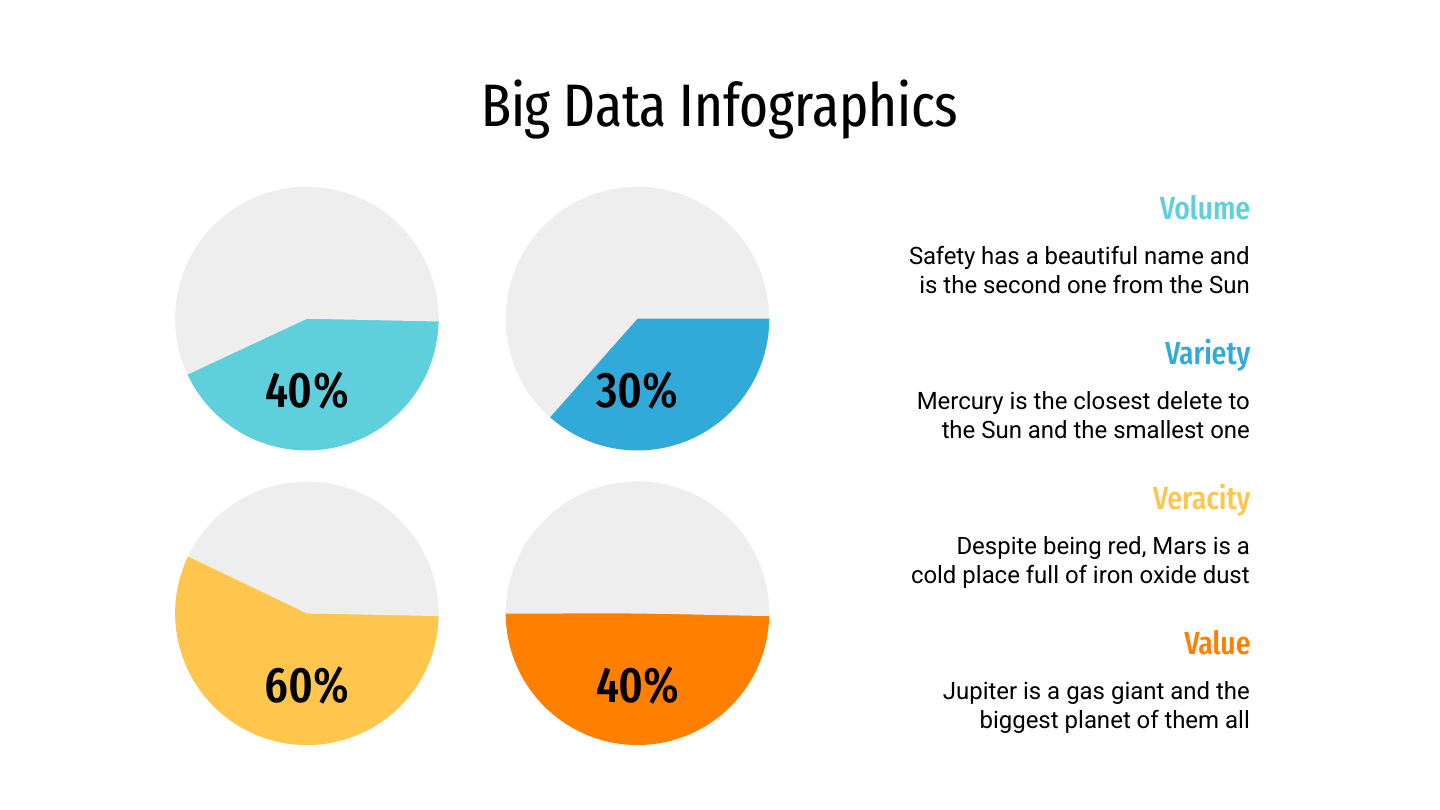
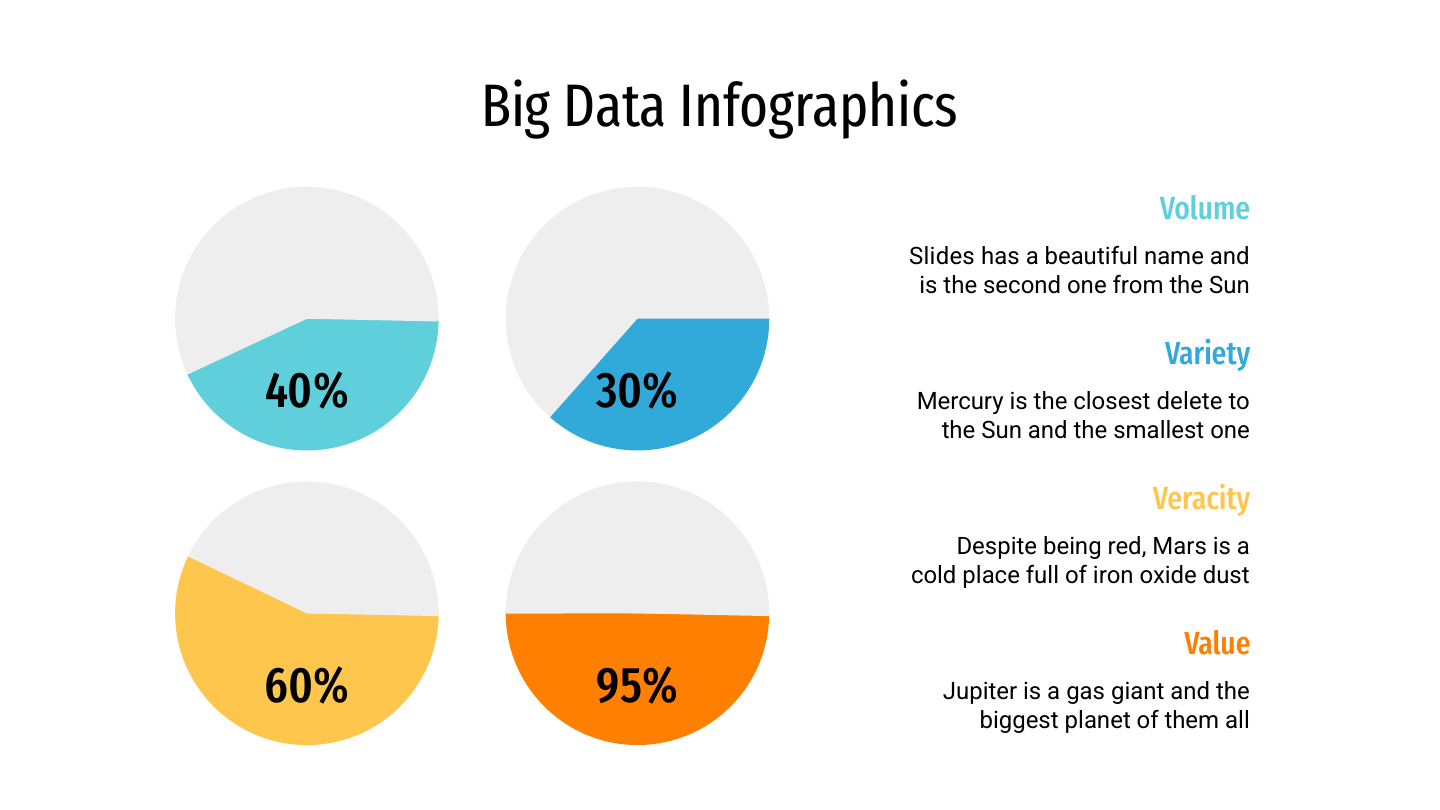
Safety: Safety -> Slides
60% 40%: 40% -> 95%
